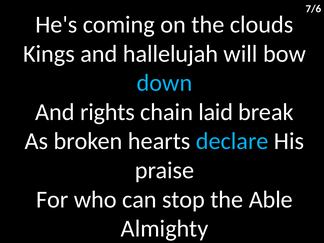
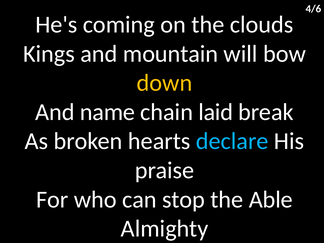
7/6: 7/6 -> 4/6
hallelujah: hallelujah -> mountain
down colour: light blue -> yellow
rights: rights -> name
